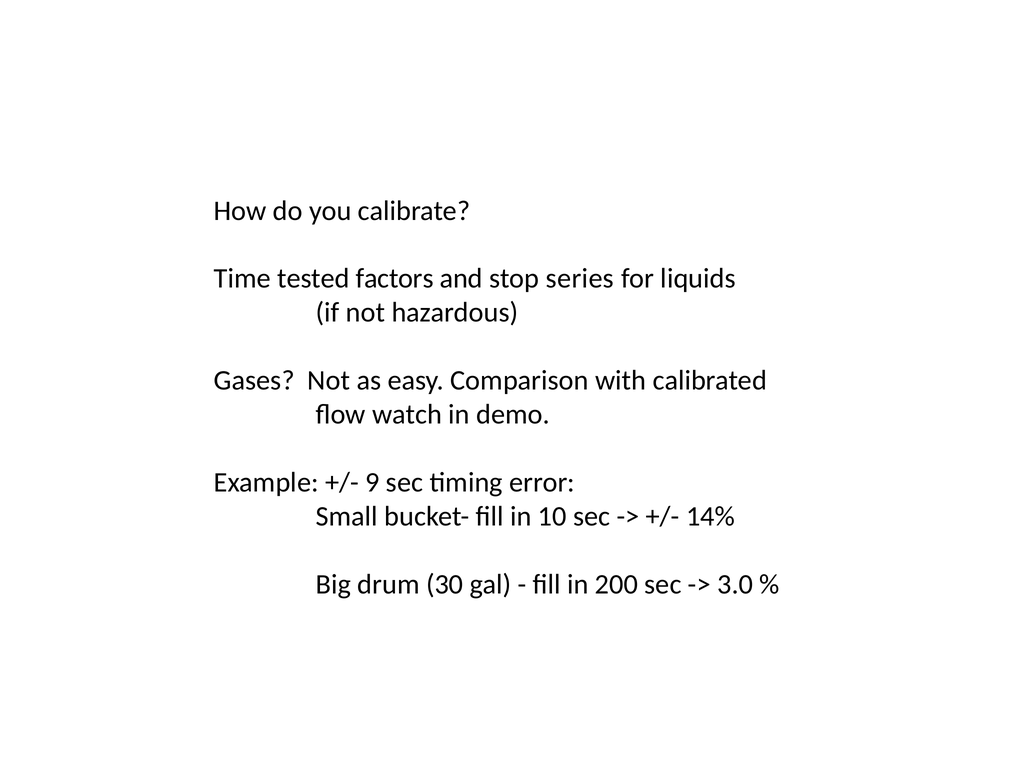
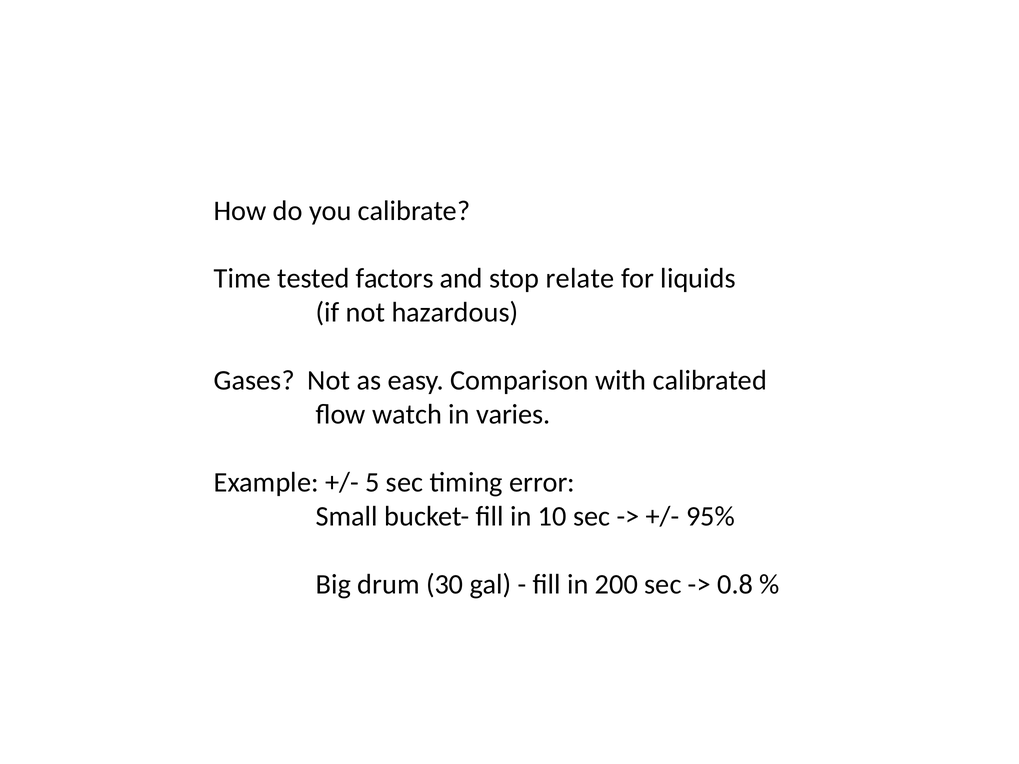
series: series -> relate
demo: demo -> varies
9: 9 -> 5
14%: 14% -> 95%
3.0: 3.0 -> 0.8
